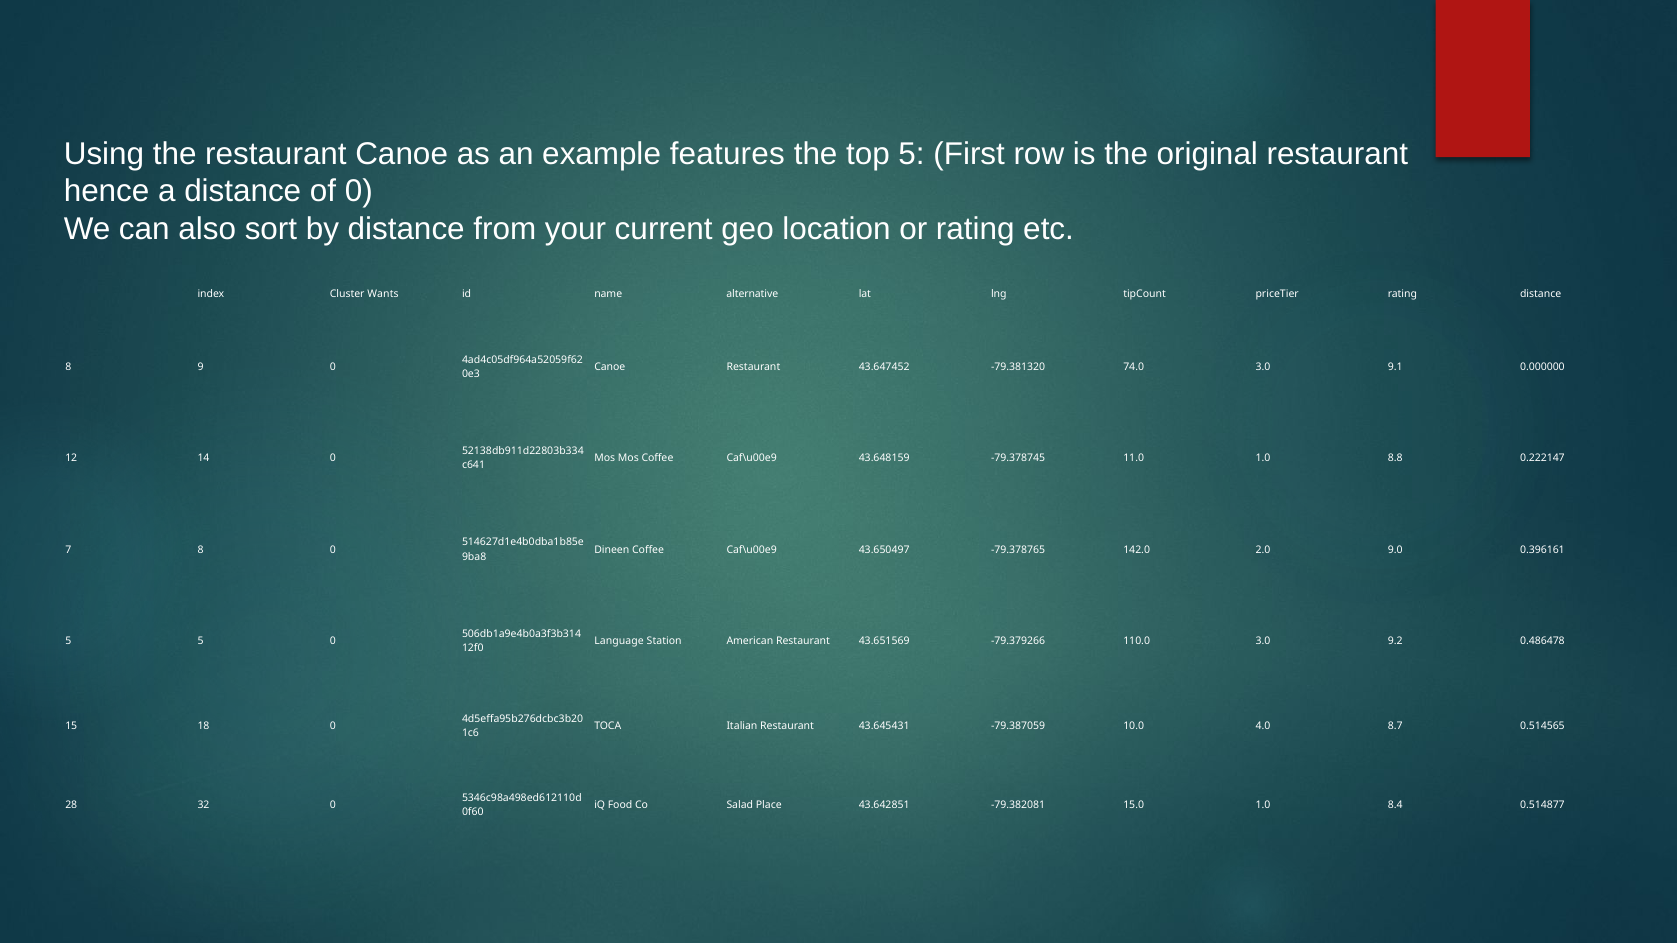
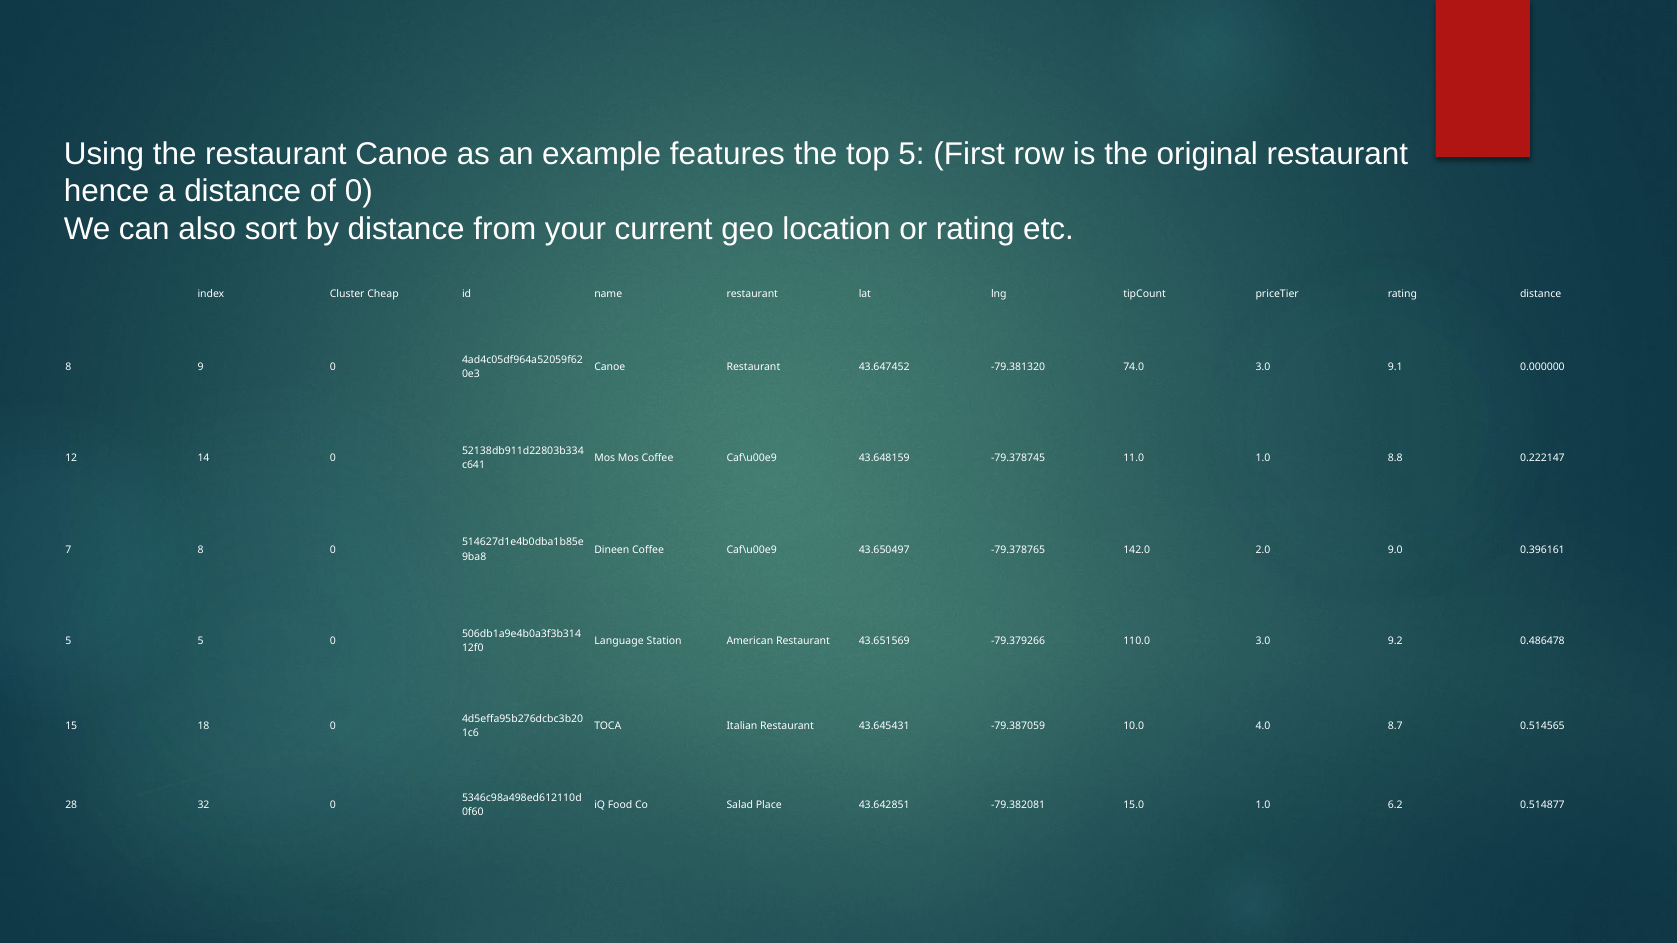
Wants: Wants -> Cheap
name alternative: alternative -> restaurant
8.4: 8.4 -> 6.2
